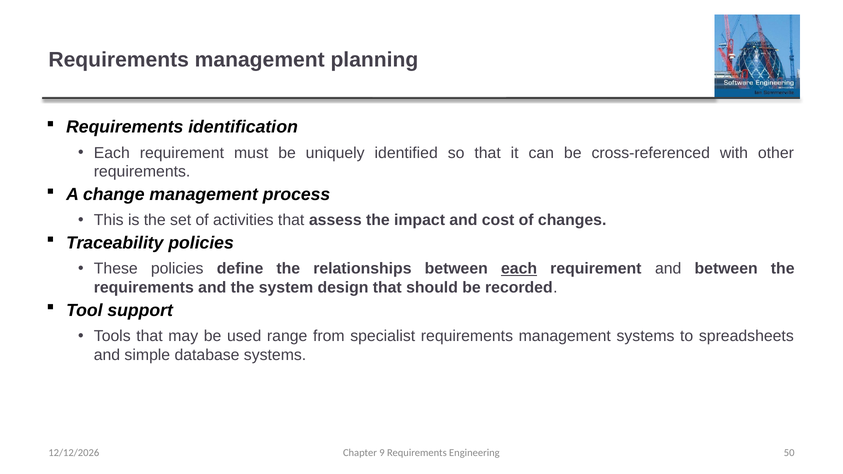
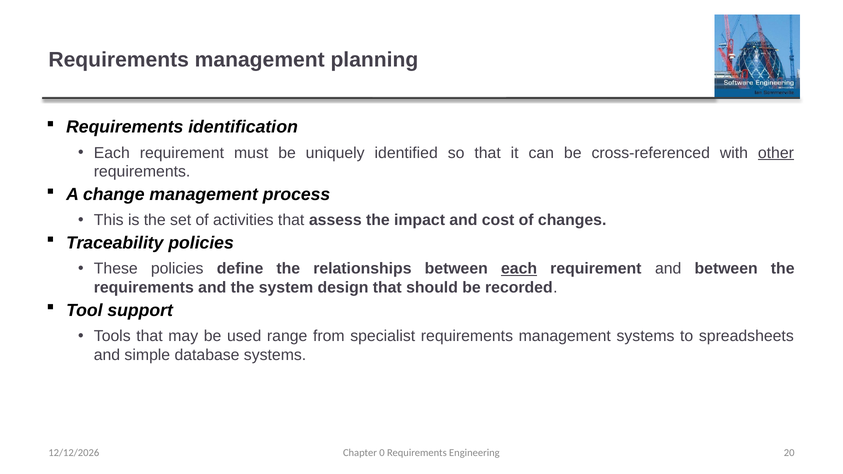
other underline: none -> present
9: 9 -> 0
50: 50 -> 20
